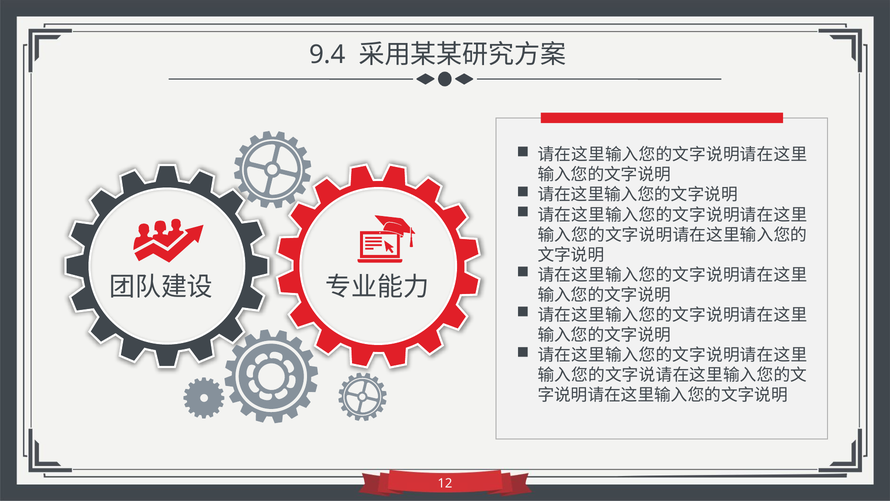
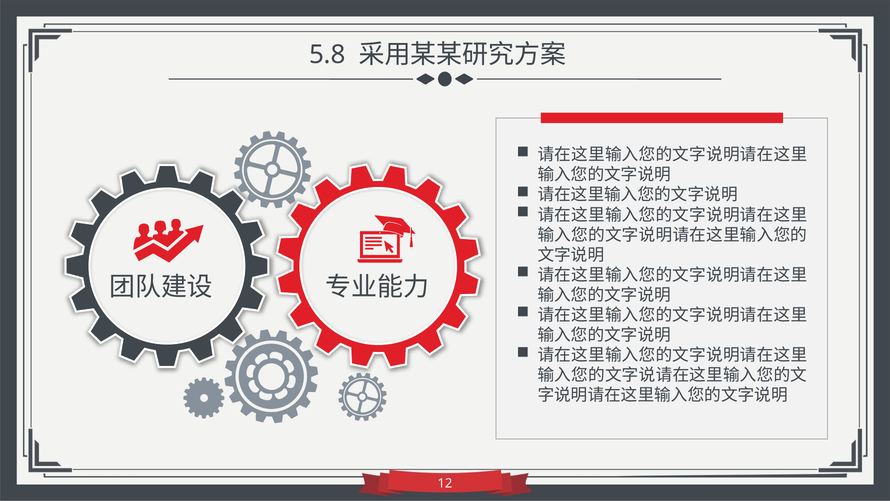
9.4: 9.4 -> 5.8
